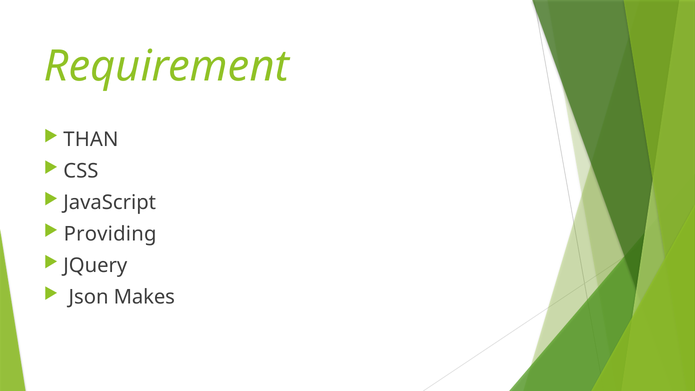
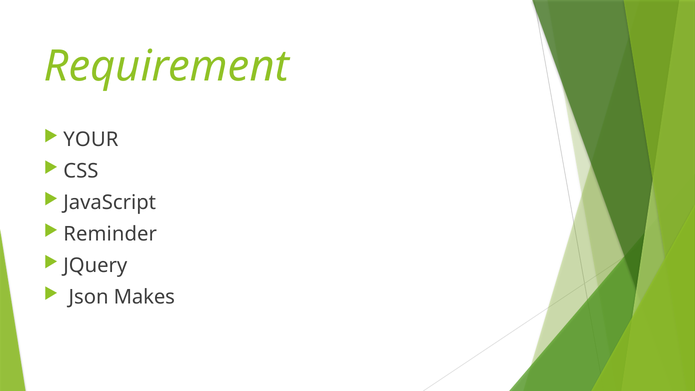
THAN: THAN -> YOUR
Providing: Providing -> Reminder
